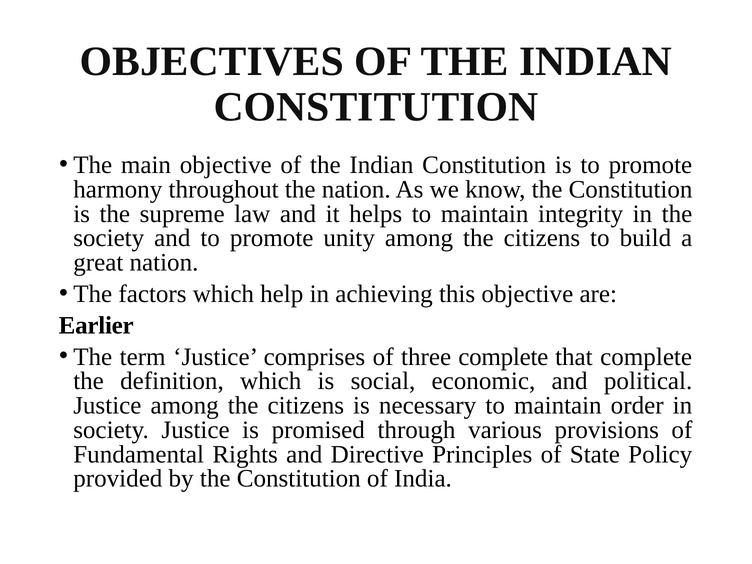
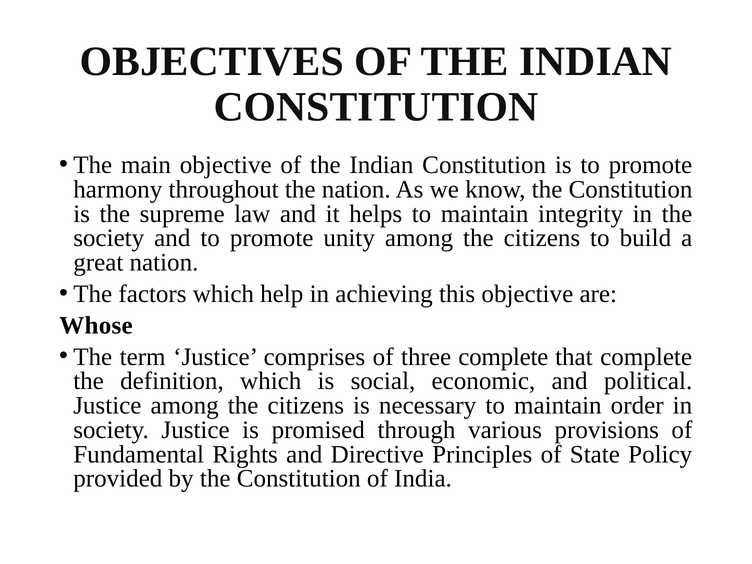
Earlier: Earlier -> Whose
